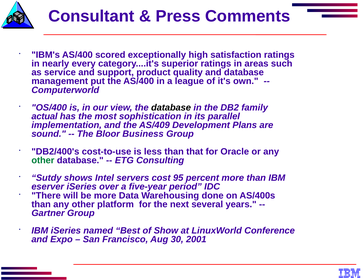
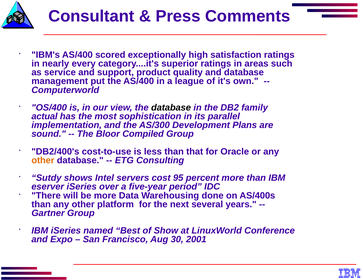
AS/409: AS/409 -> AS/300
Business: Business -> Compiled
other at (43, 161) colour: green -> orange
